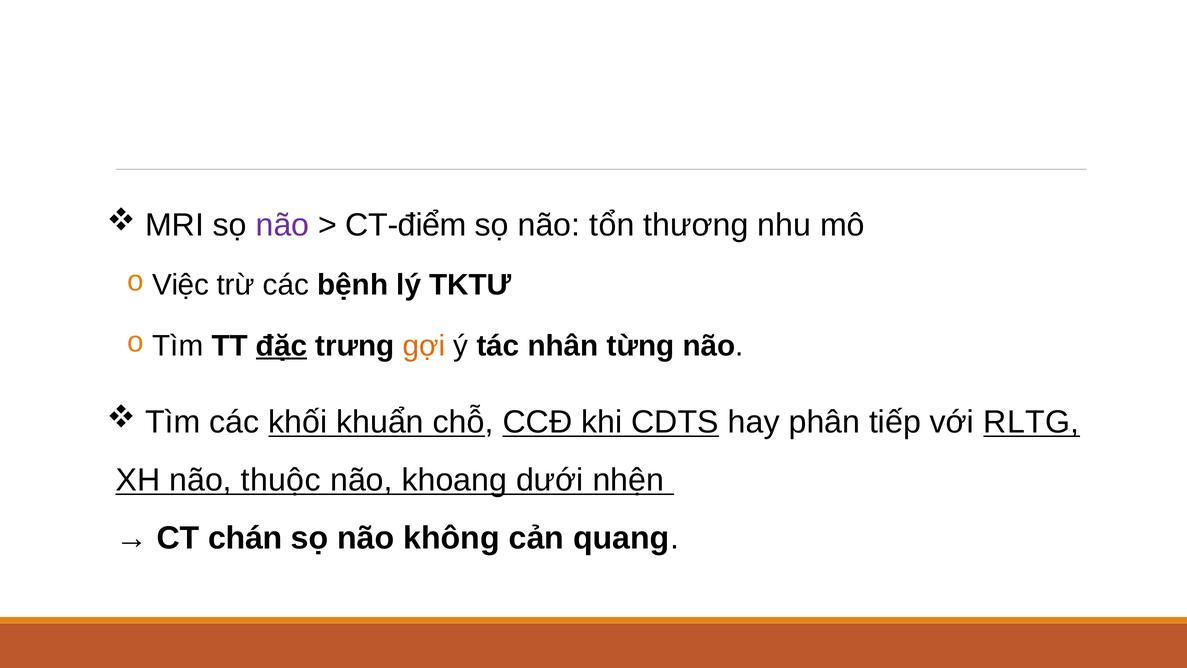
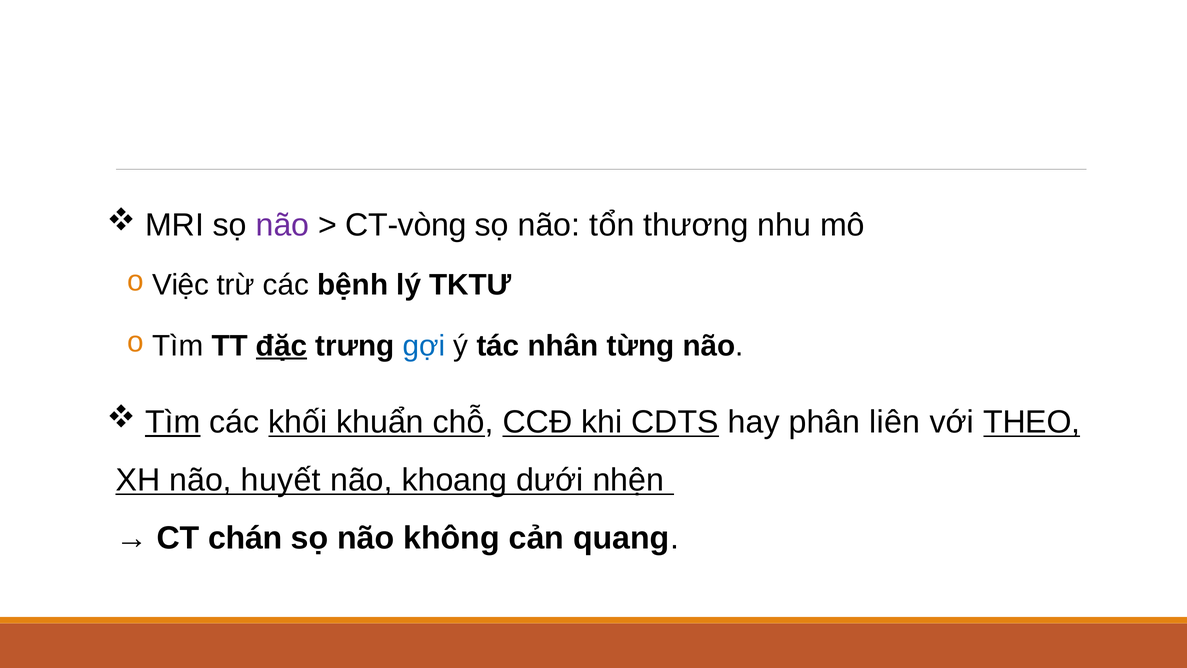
CT-điểm: CT-điểm -> CT-vòng
gợi colour: orange -> blue
Tìm at (173, 422) underline: none -> present
tiếp: tiếp -> liên
RLTG: RLTG -> THEO
thuộc: thuộc -> huyết
